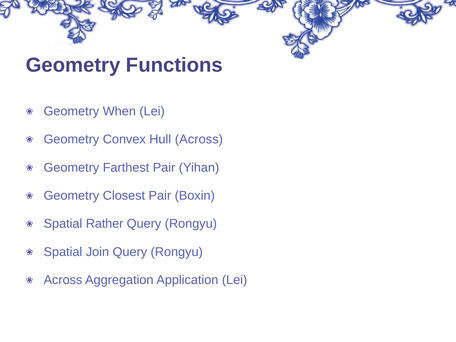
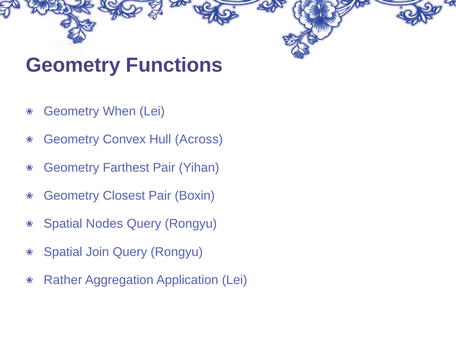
Rather: Rather -> Nodes
Across at (63, 280): Across -> Rather
